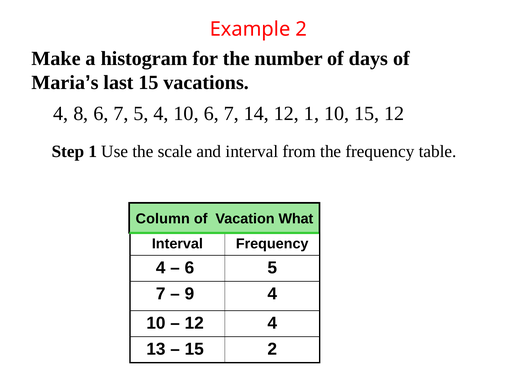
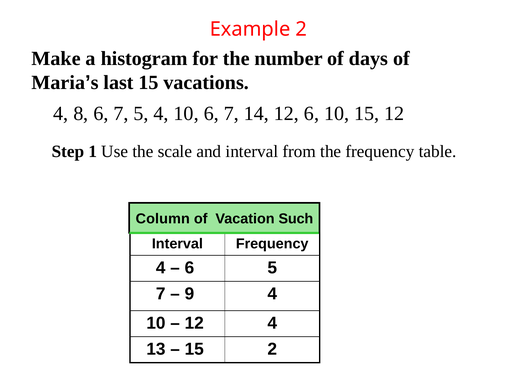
12 1: 1 -> 6
What: What -> Such
